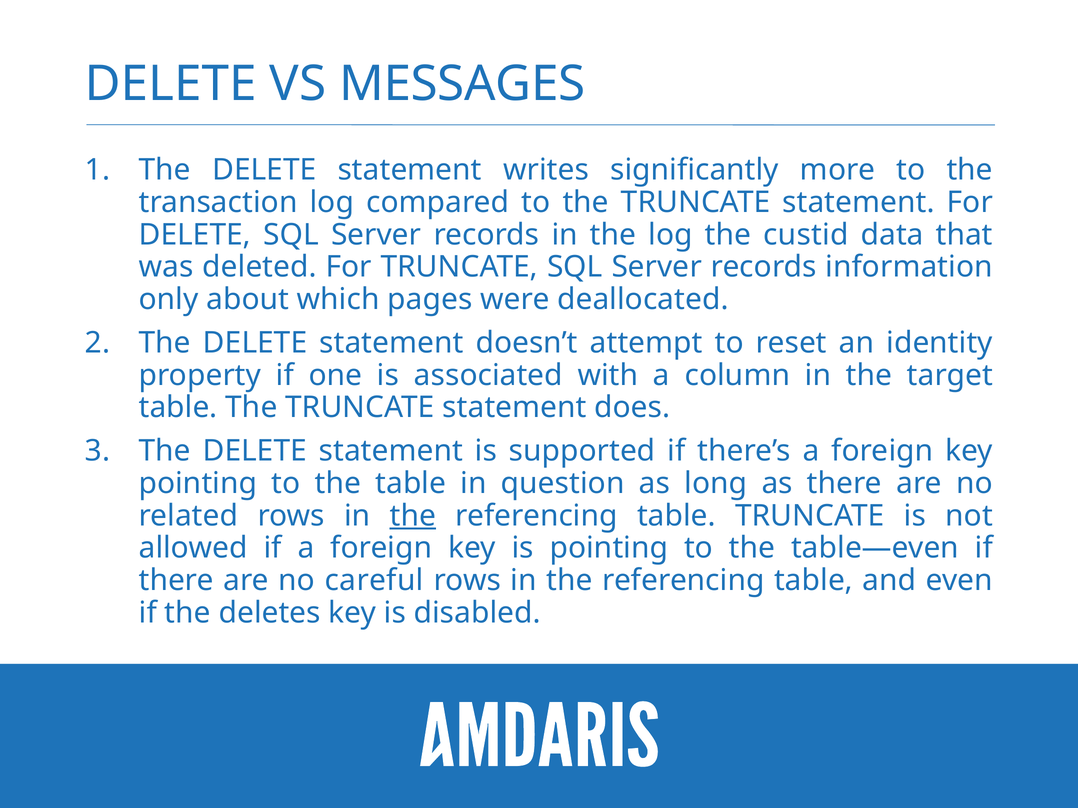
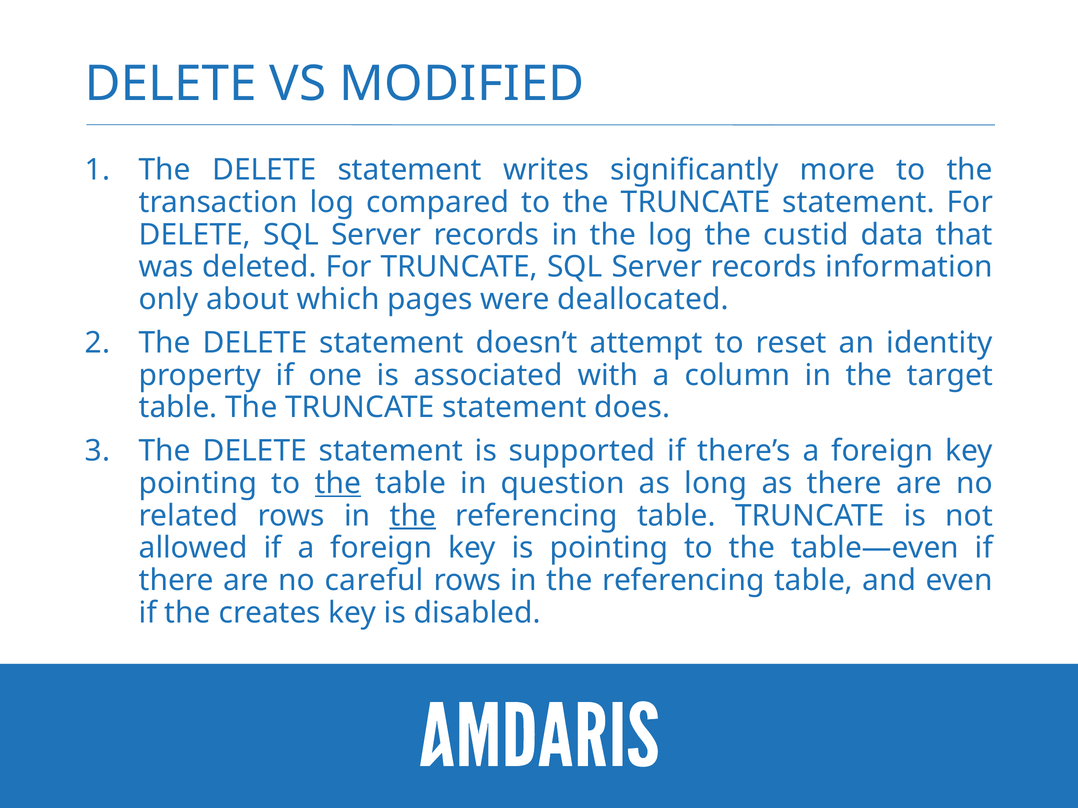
MESSAGES: MESSAGES -> MODIFIED
the at (338, 484) underline: none -> present
deletes: deletes -> creates
